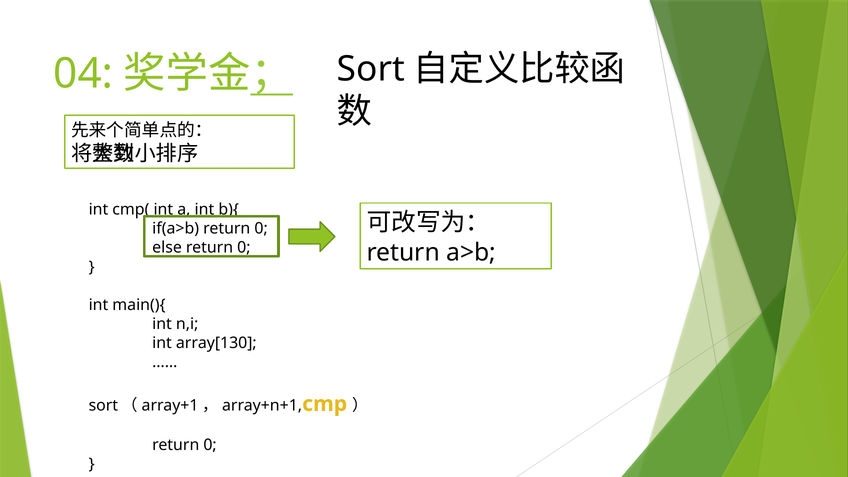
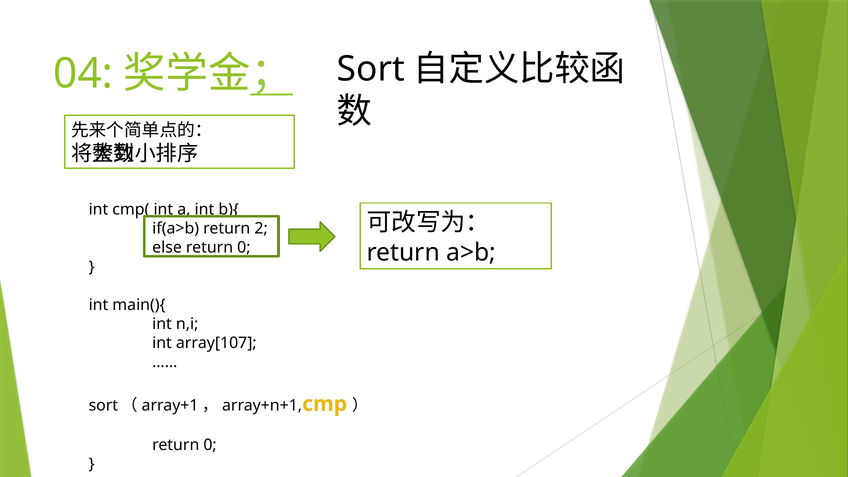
if(a>b return 0: 0 -> 2
array[130: array[130 -> array[107
